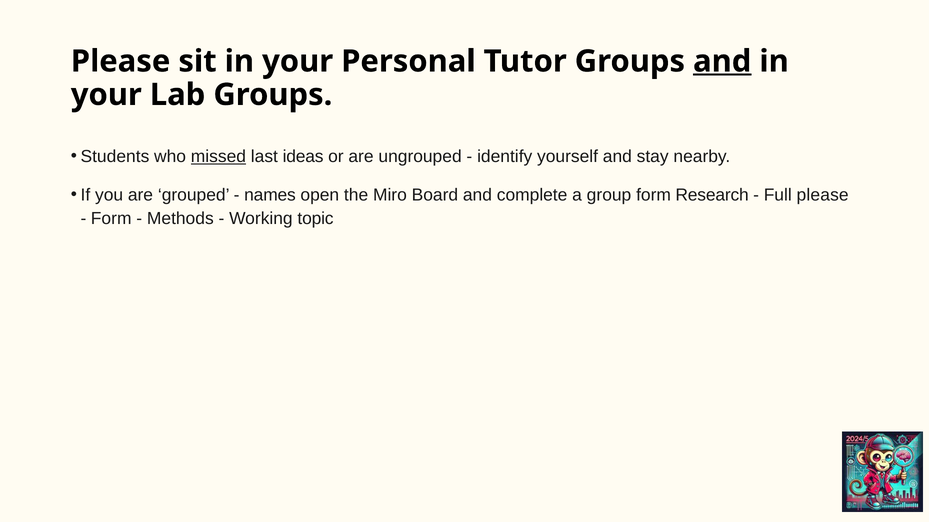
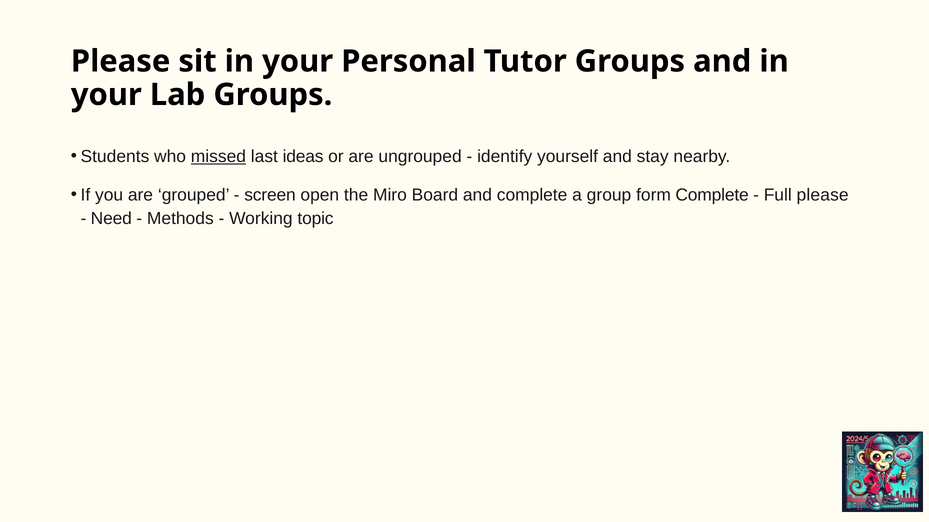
and at (722, 61) underline: present -> none
names: names -> screen
form Research: Research -> Complete
Form at (111, 219): Form -> Need
